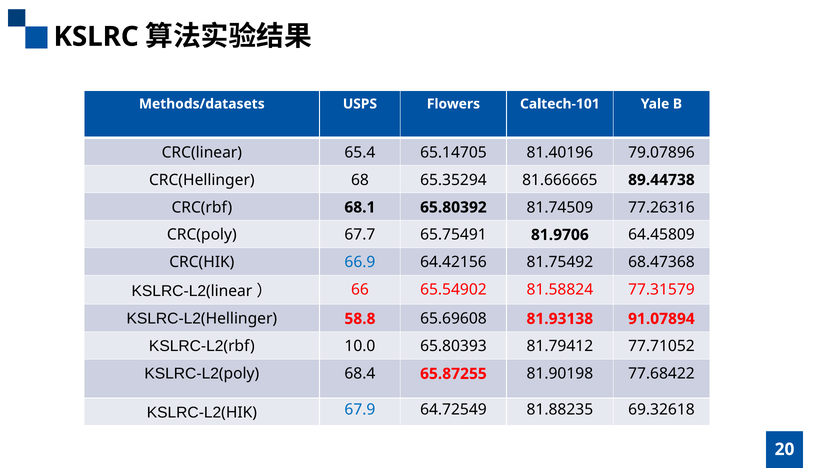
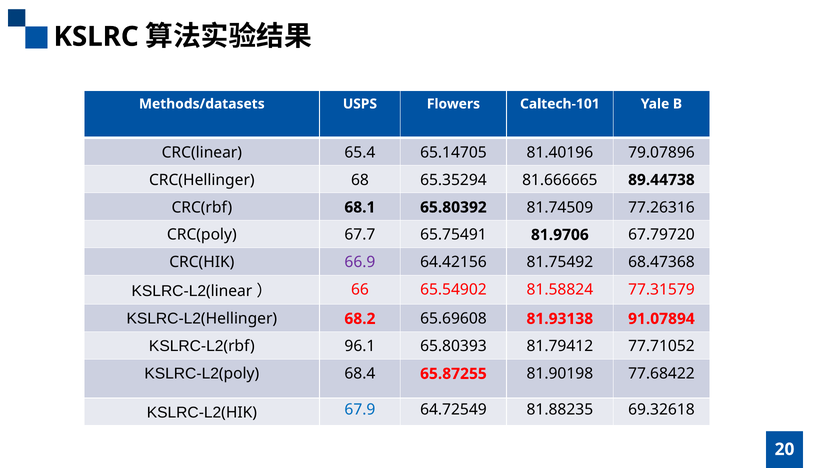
64.45809: 64.45809 -> 67.79720
66.9 colour: blue -> purple
58.8: 58.8 -> 68.2
10.0: 10.0 -> 96.1
